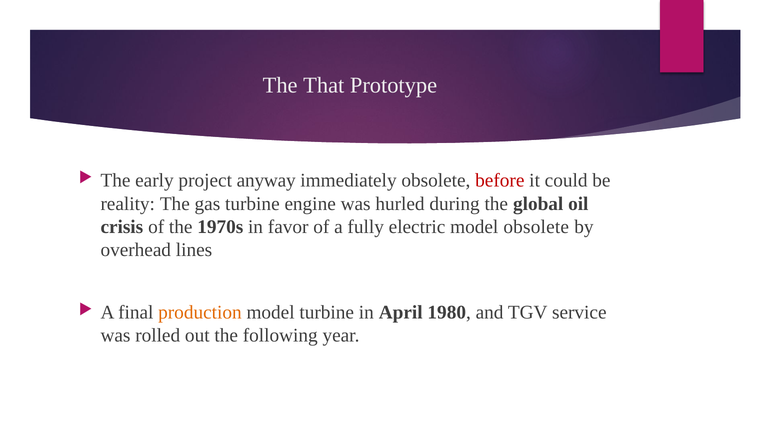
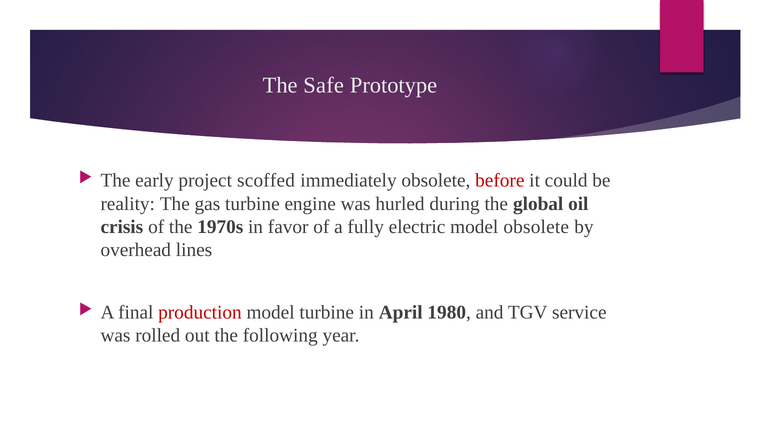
That: That -> Safe
anyway: anyway -> scoffed
production colour: orange -> red
